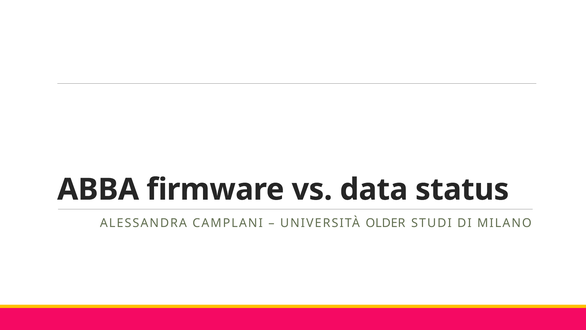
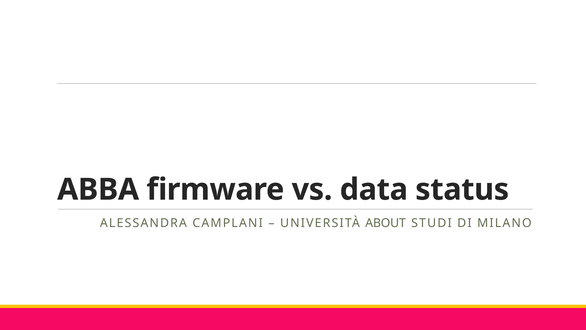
OLDER: OLDER -> ABOUT
